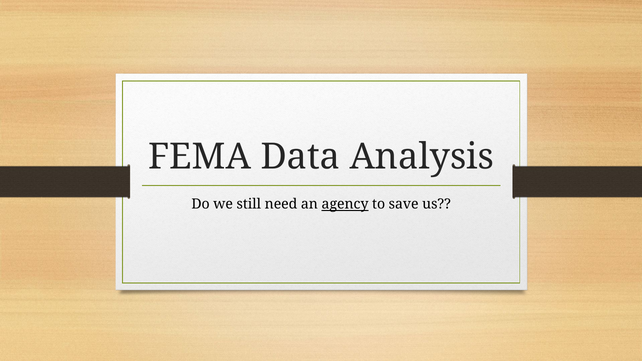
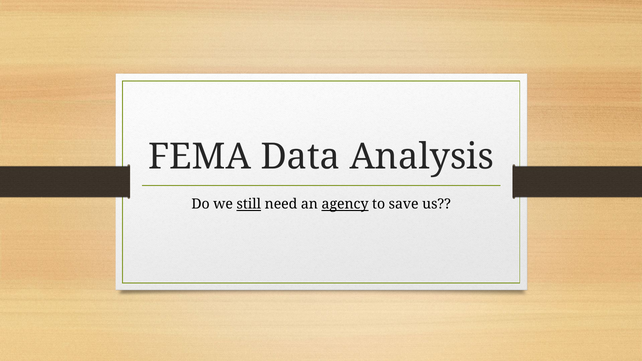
still underline: none -> present
